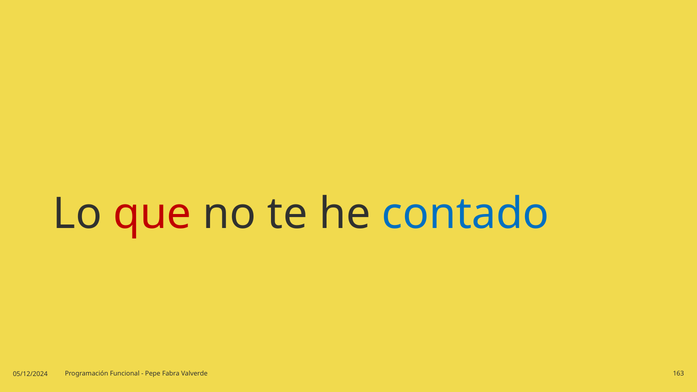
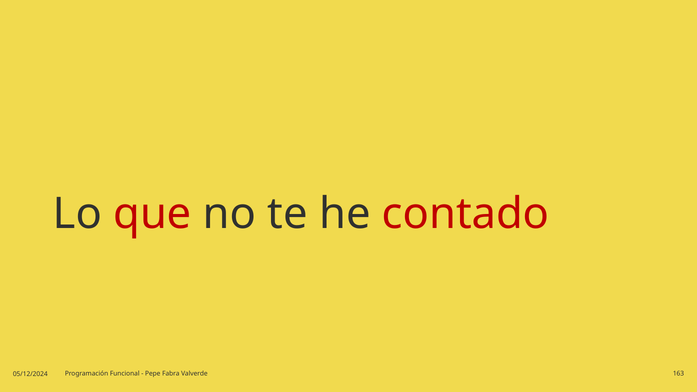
contado colour: blue -> red
